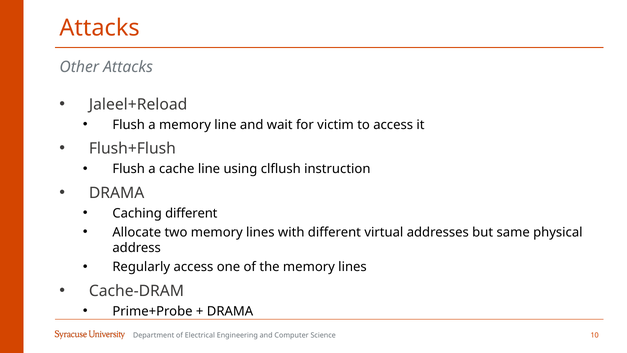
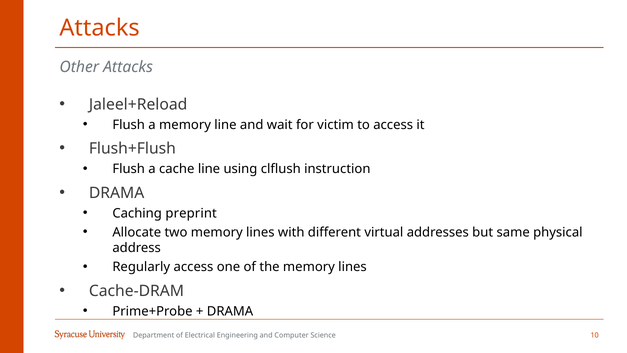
Caching different: different -> preprint
